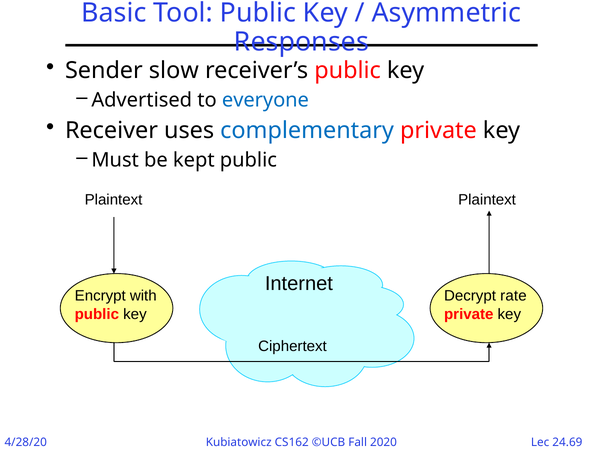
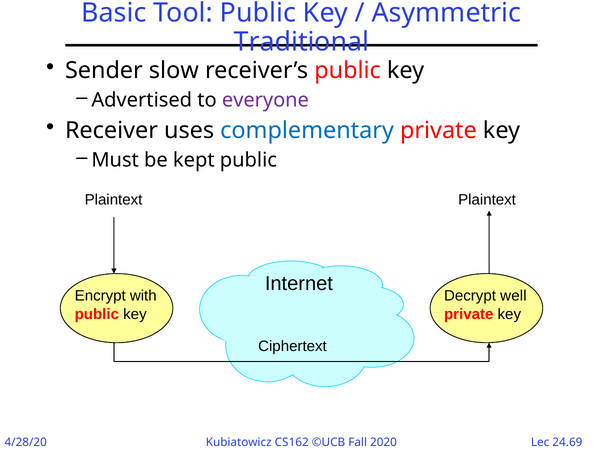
Responses: Responses -> Traditional
everyone colour: blue -> purple
rate: rate -> well
